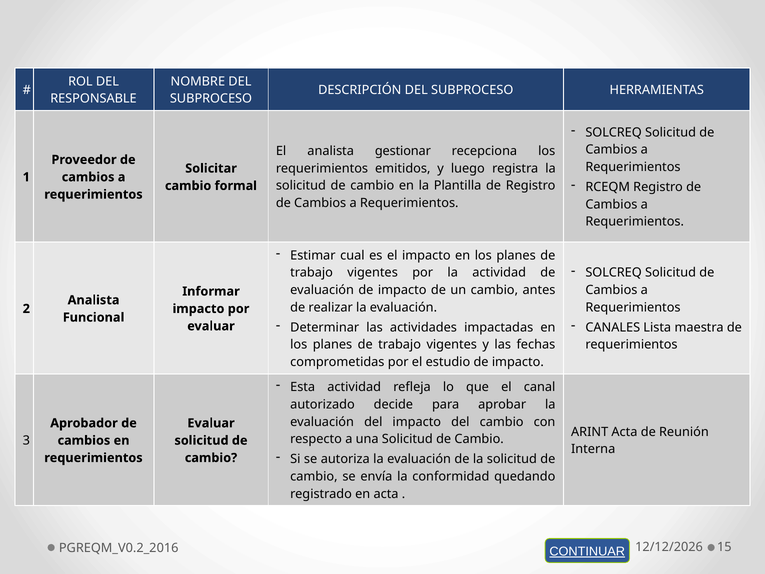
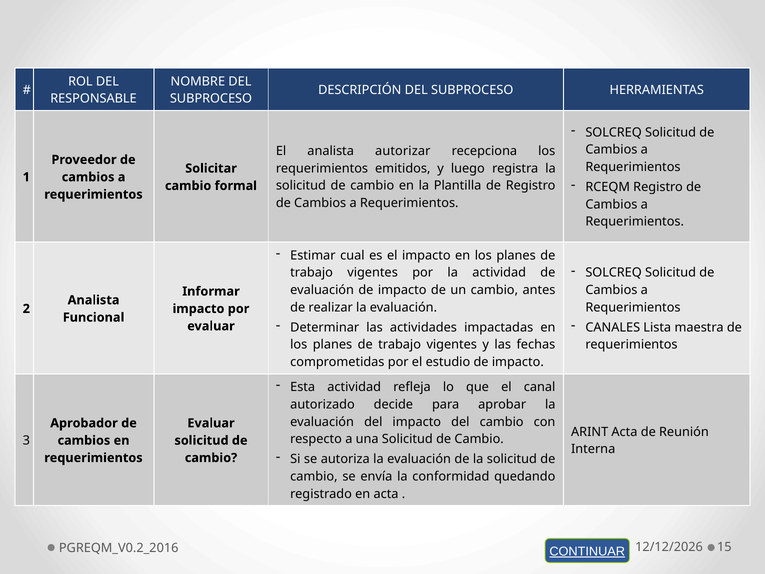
gestionar: gestionar -> autorizar
